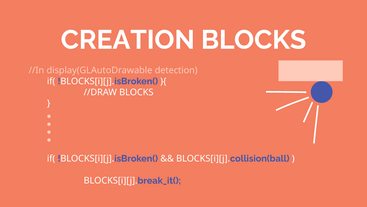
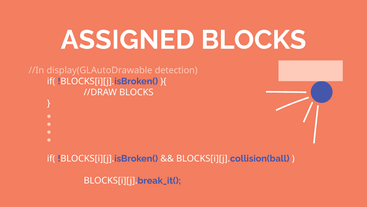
CREATION: CREATION -> ASSIGNED
